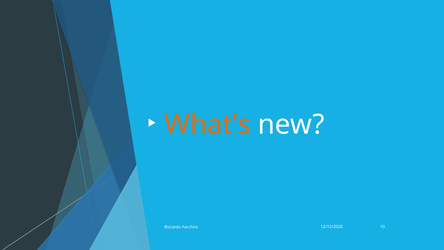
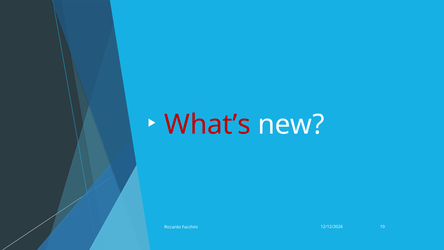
What’s colour: orange -> red
